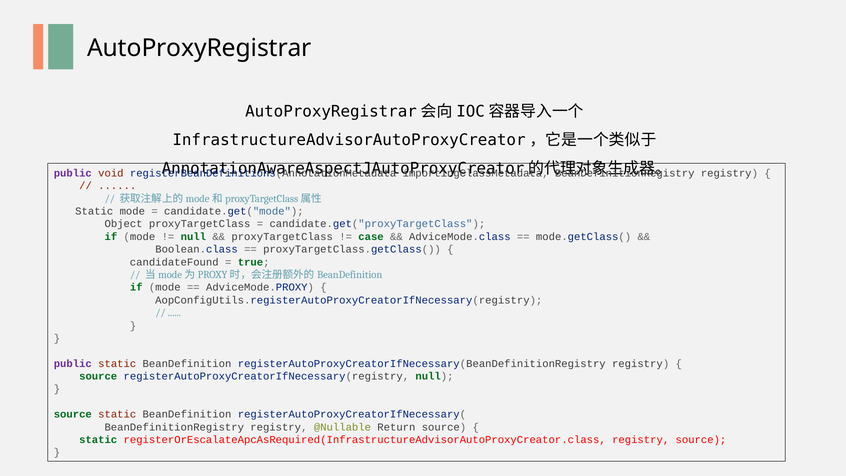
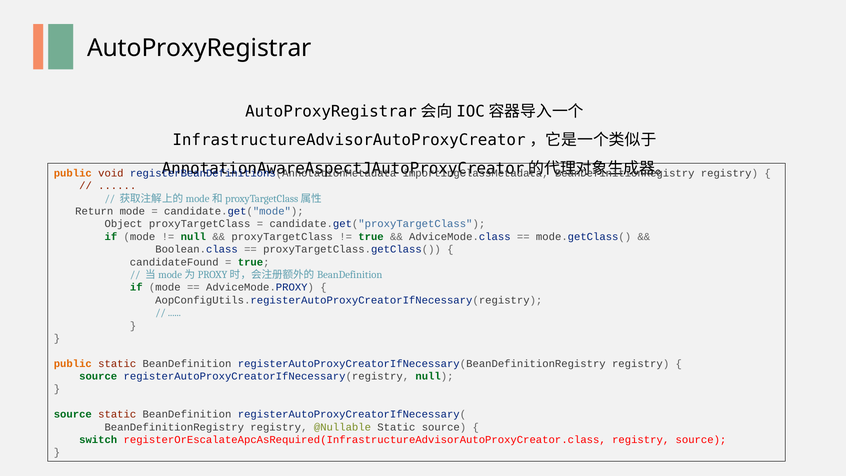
public at (73, 173) colour: purple -> orange
Static at (94, 211): Static -> Return
case at (371, 237): case -> true
public at (73, 364) colour: purple -> orange
@Nullable Return: Return -> Static
static at (98, 440): static -> switch
